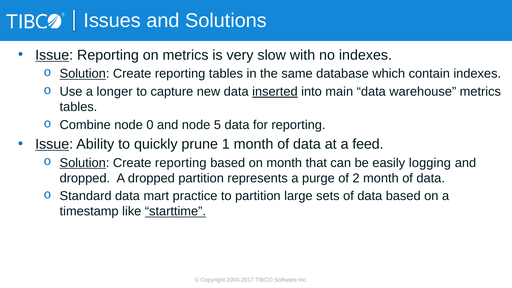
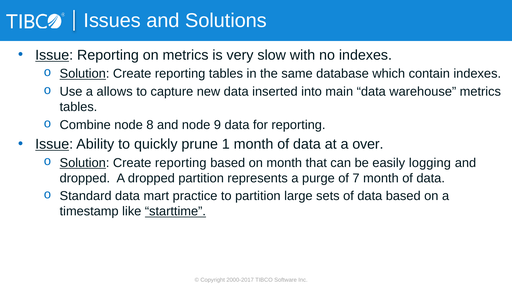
longer: longer -> allows
inserted underline: present -> none
0: 0 -> 8
5: 5 -> 9
feed: feed -> over
2: 2 -> 7
